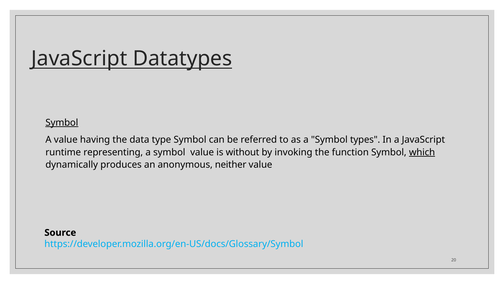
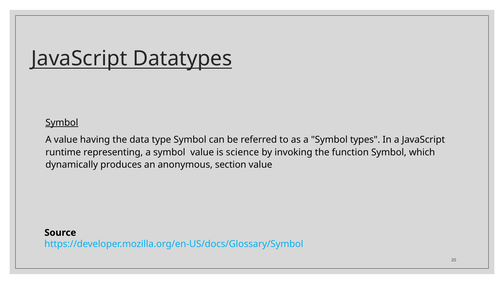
without: without -> science
which underline: present -> none
neither: neither -> section
